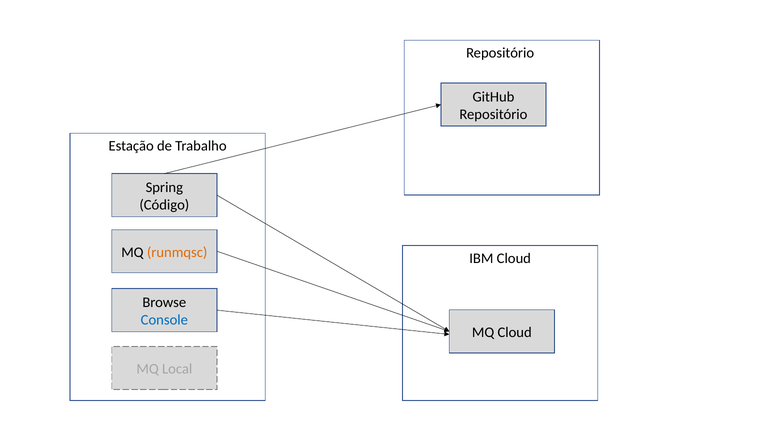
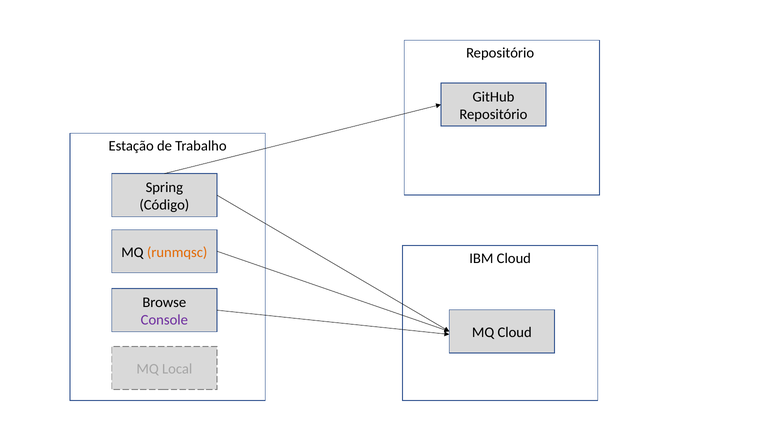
Console colour: blue -> purple
